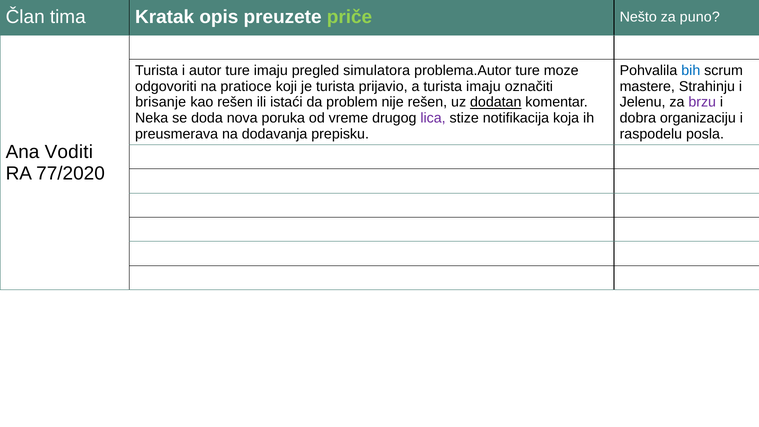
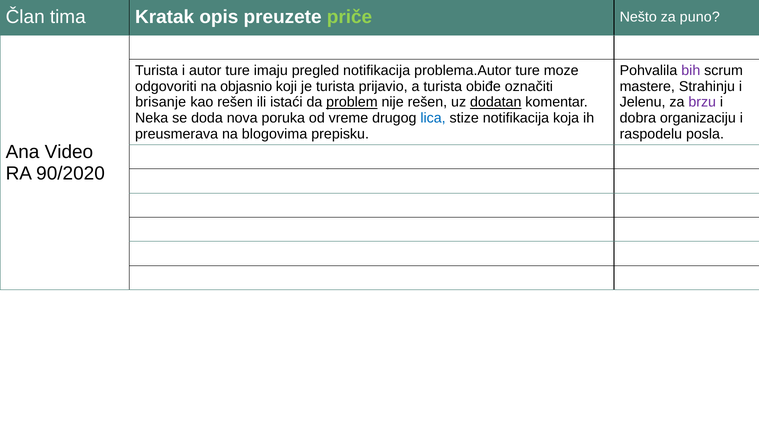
pregled simulatora: simulatora -> notifikacija
bih colour: blue -> purple
pratioce: pratioce -> objasnio
turista imaju: imaju -> obiđe
problem underline: none -> present
lica colour: purple -> blue
dodavanja: dodavanja -> blogovima
Voditi: Voditi -> Video
77/2020: 77/2020 -> 90/2020
